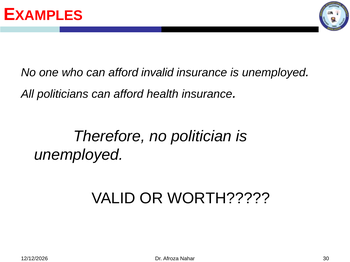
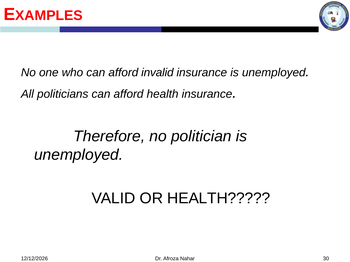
OR WORTH: WORTH -> HEALTH
